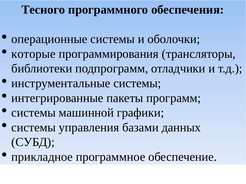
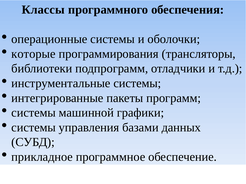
Тесного: Тесного -> Классы
